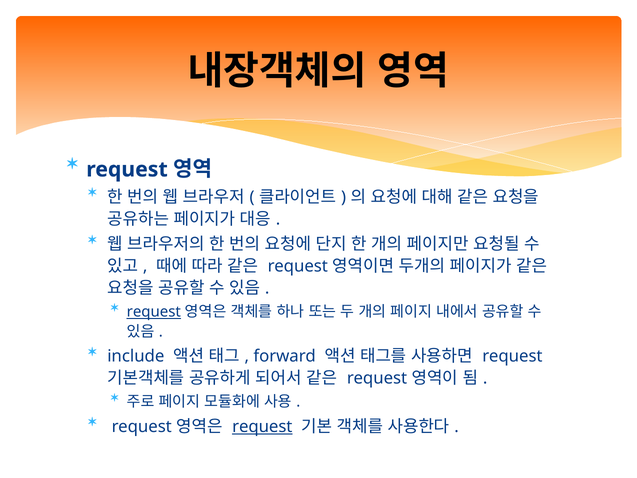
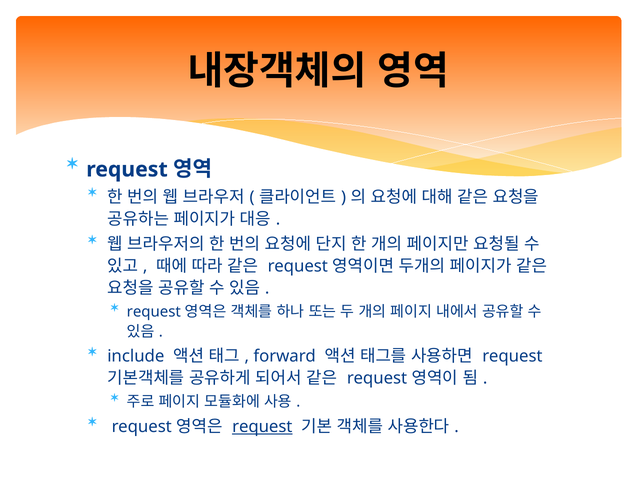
request at (154, 312) underline: present -> none
